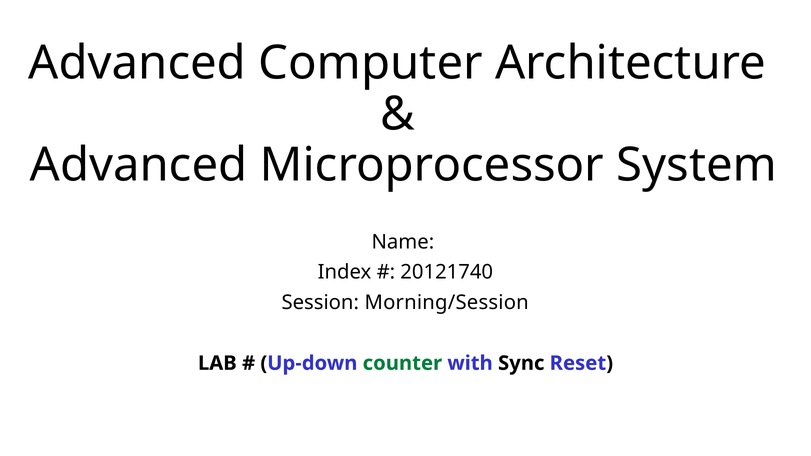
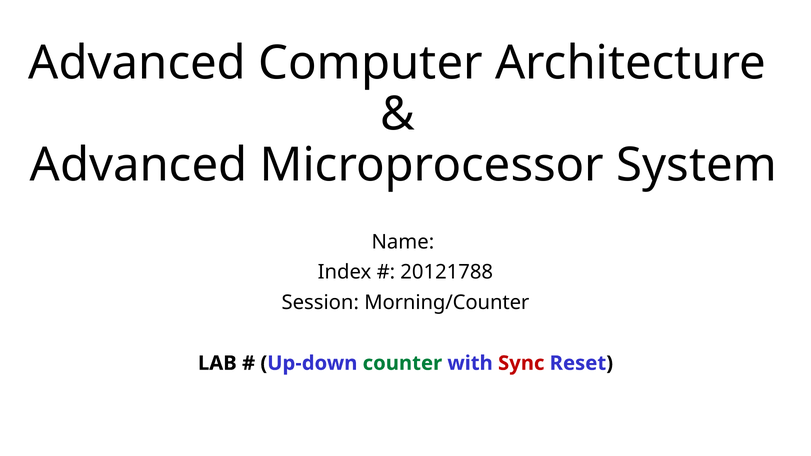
20121740: 20121740 -> 20121788
Morning/Session: Morning/Session -> Morning/Counter
Sync colour: black -> red
